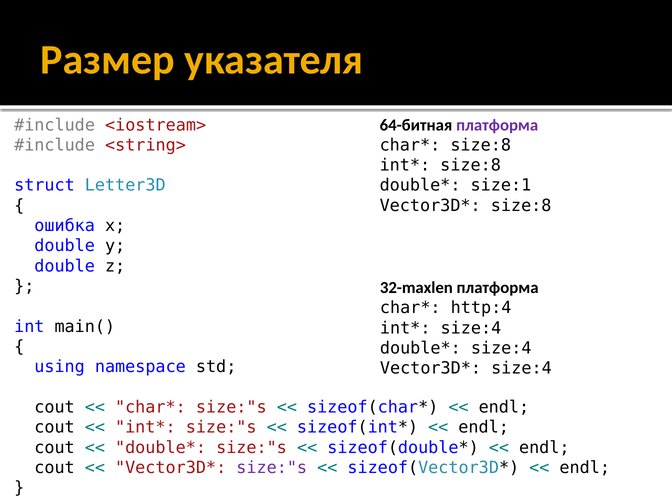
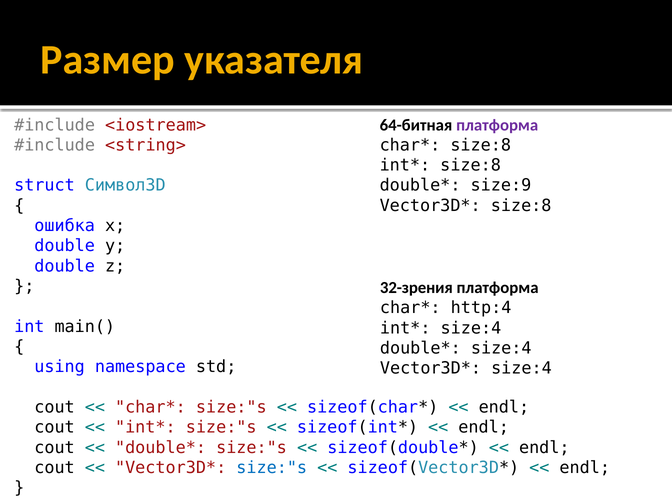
Letter3D: Letter3D -> Символ3D
size:1: size:1 -> size:9
32-maxlen: 32-maxlen -> 32-зрения
size:"s at (272, 468) colour: purple -> blue
